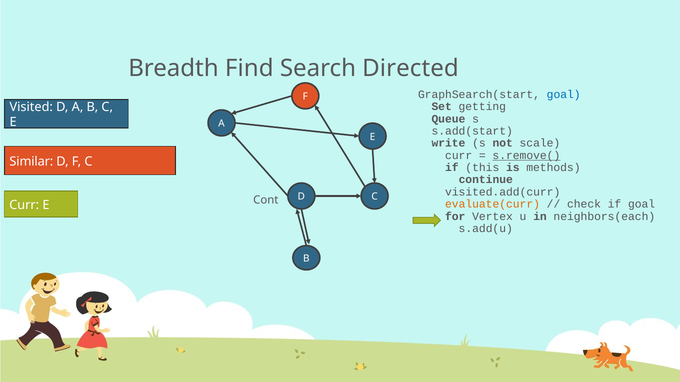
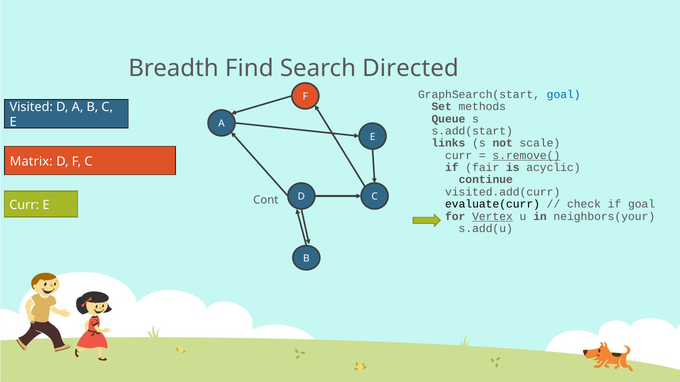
getting: getting -> methods
write: write -> links
Similar: Similar -> Matrix
this: this -> fair
methods: methods -> acyclic
evaluate(curr colour: orange -> black
Vertex underline: none -> present
neighbors(each: neighbors(each -> neighbors(your
